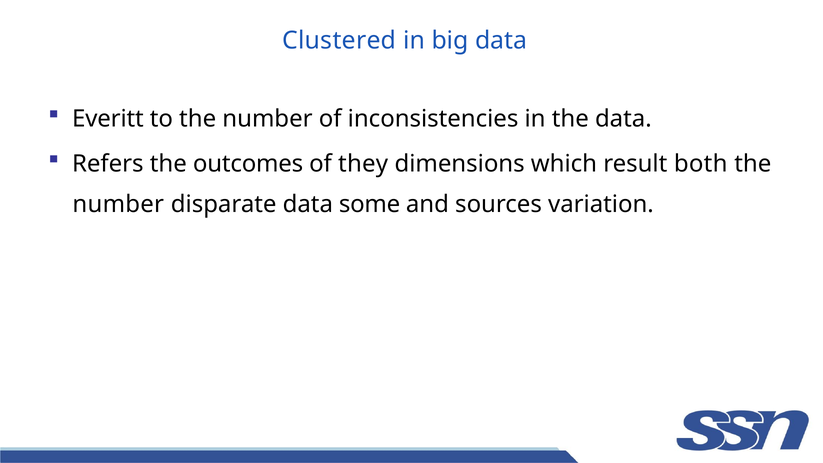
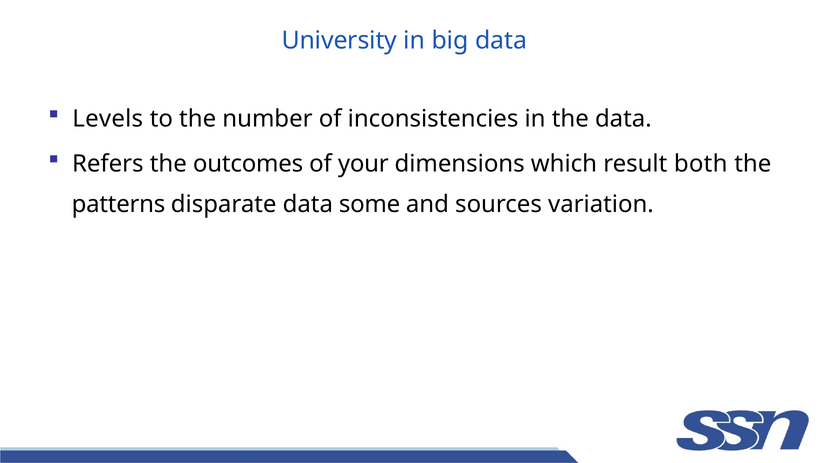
Clustered: Clustered -> University
Everitt: Everitt -> Levels
they: they -> your
number at (118, 204): number -> patterns
